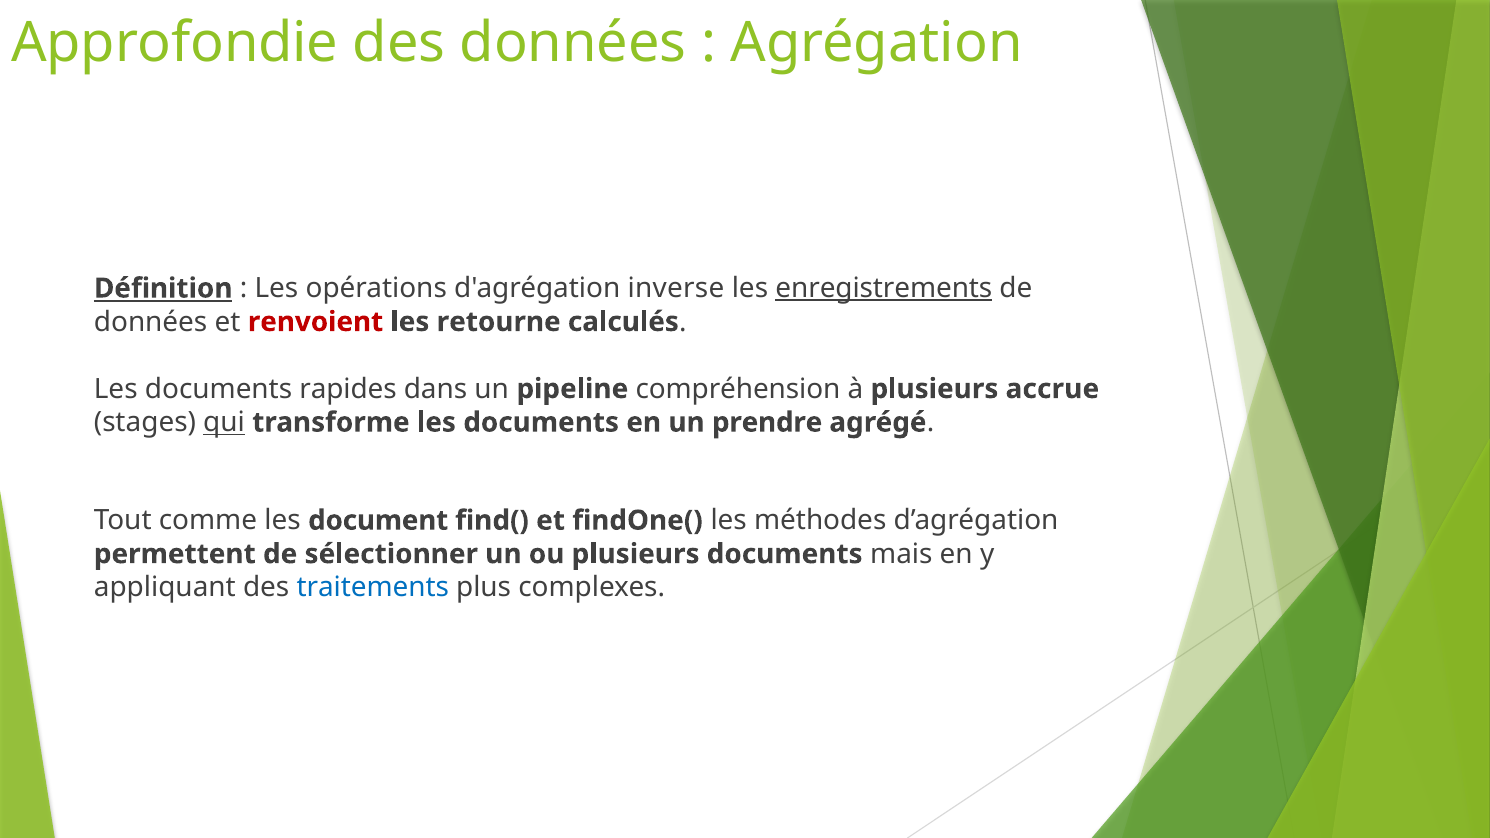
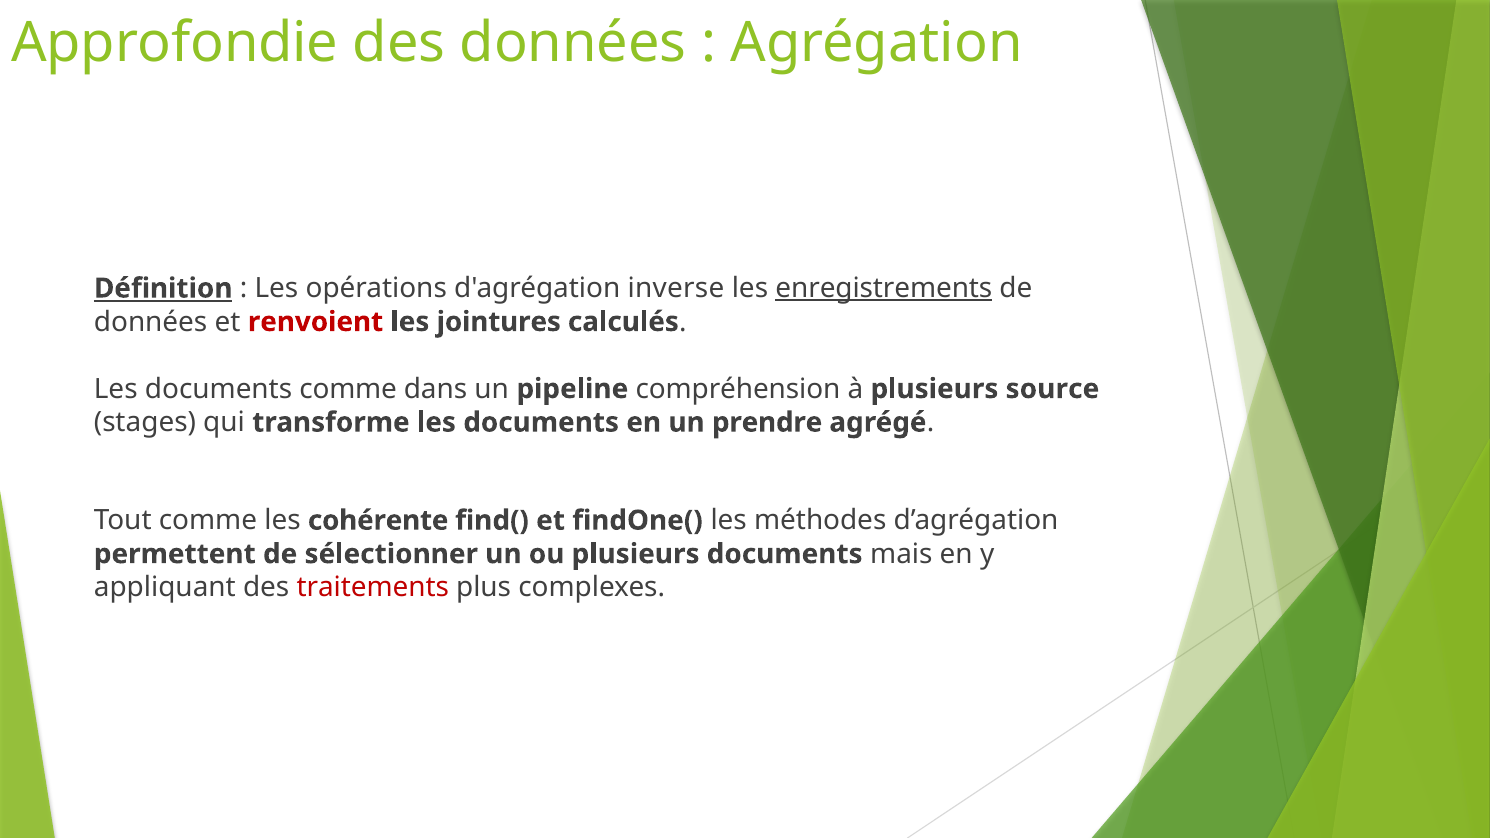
retourne: retourne -> jointures
documents rapides: rapides -> comme
accrue: accrue -> source
qui underline: present -> none
document: document -> cohérente
traitements colour: blue -> red
